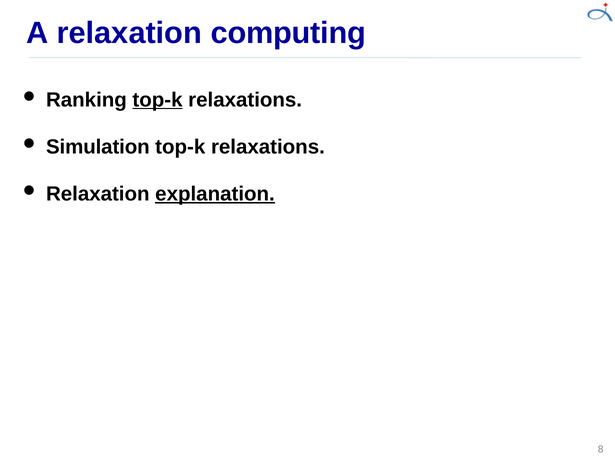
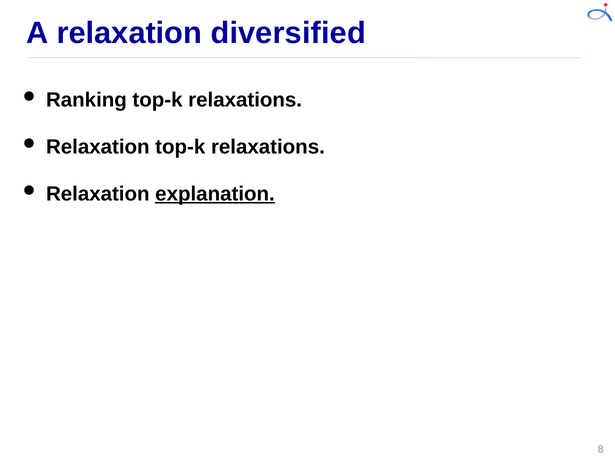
computing: computing -> diversified
top-k at (158, 100) underline: present -> none
Simulation at (98, 147): Simulation -> Relaxation
